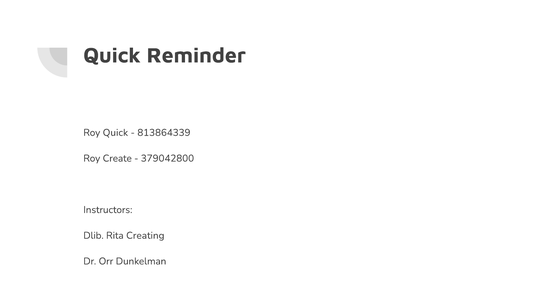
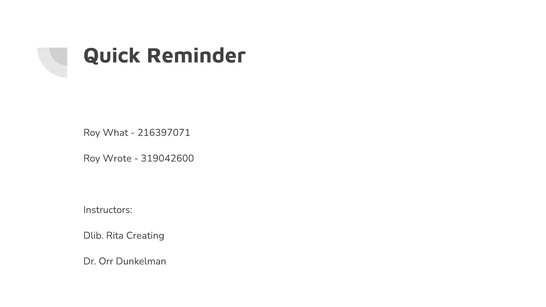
Roy Quick: Quick -> What
813864339: 813864339 -> 216397071
Create: Create -> Wrote
379042800: 379042800 -> 319042600
